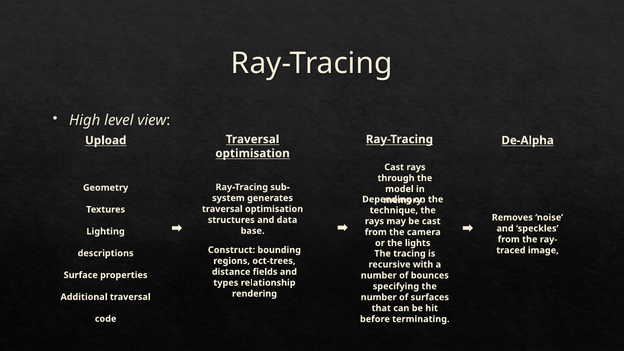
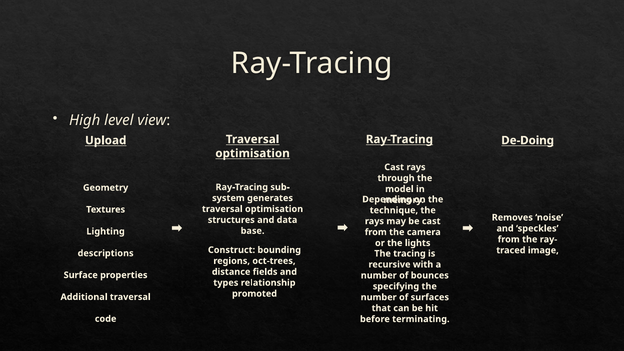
De-Alpha: De-Alpha -> De-Doing
rendering: rendering -> promoted
